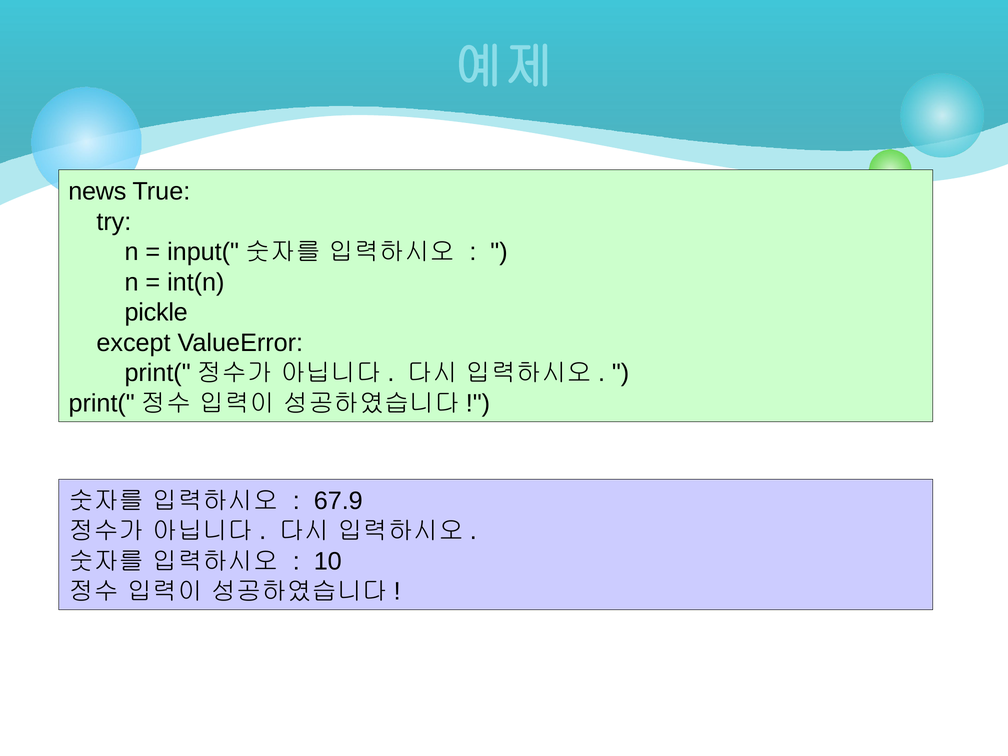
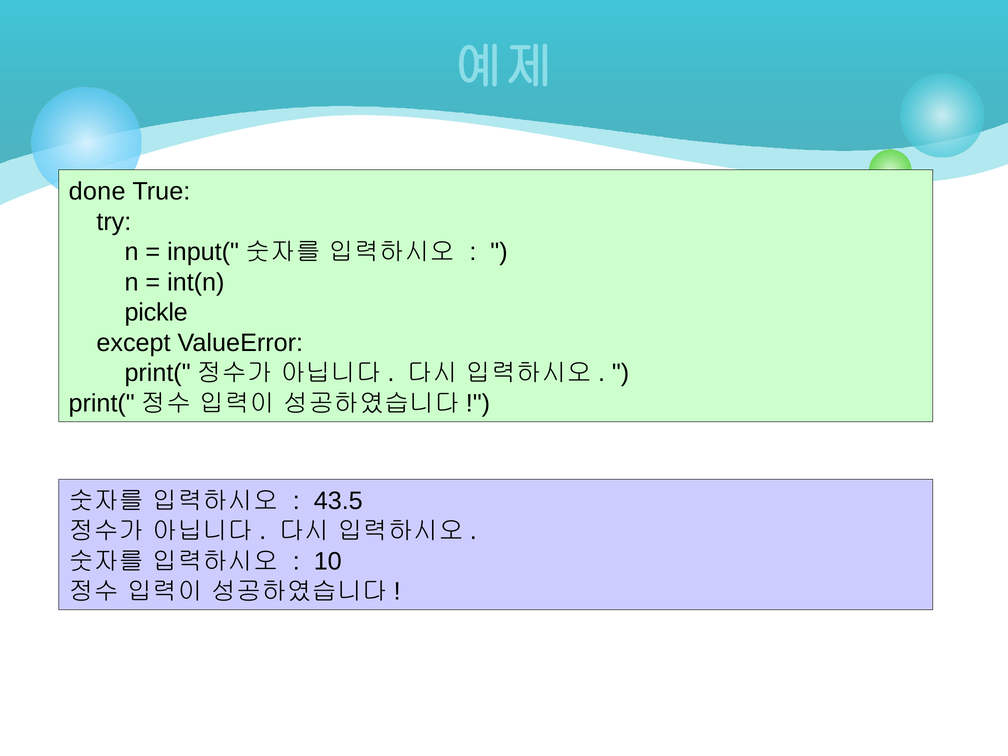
news: news -> done
67.9: 67.9 -> 43.5
